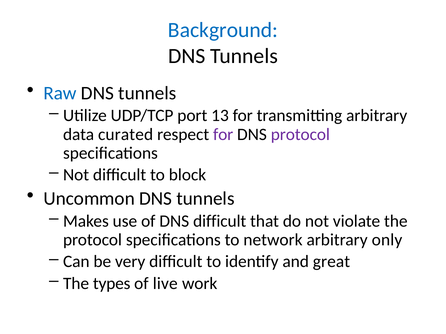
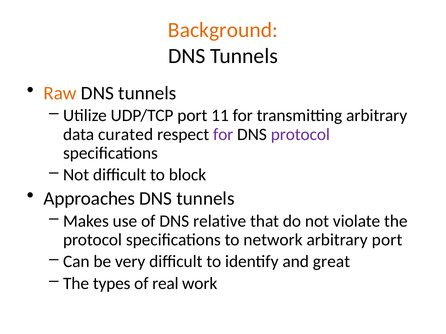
Background colour: blue -> orange
Raw colour: blue -> orange
13: 13 -> 11
Uncommon: Uncommon -> Approaches
DNS difficult: difficult -> relative
arbitrary only: only -> port
live: live -> real
